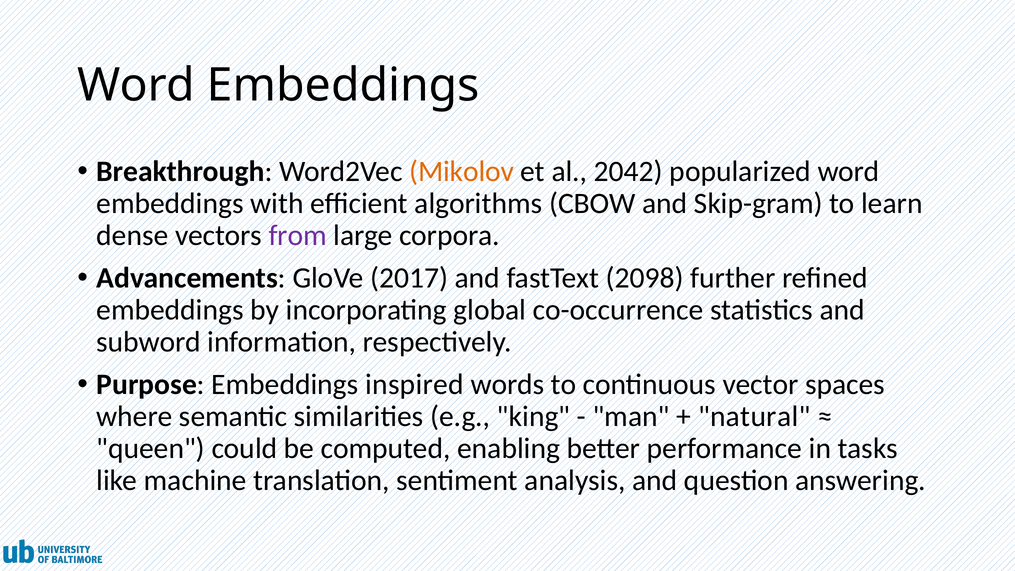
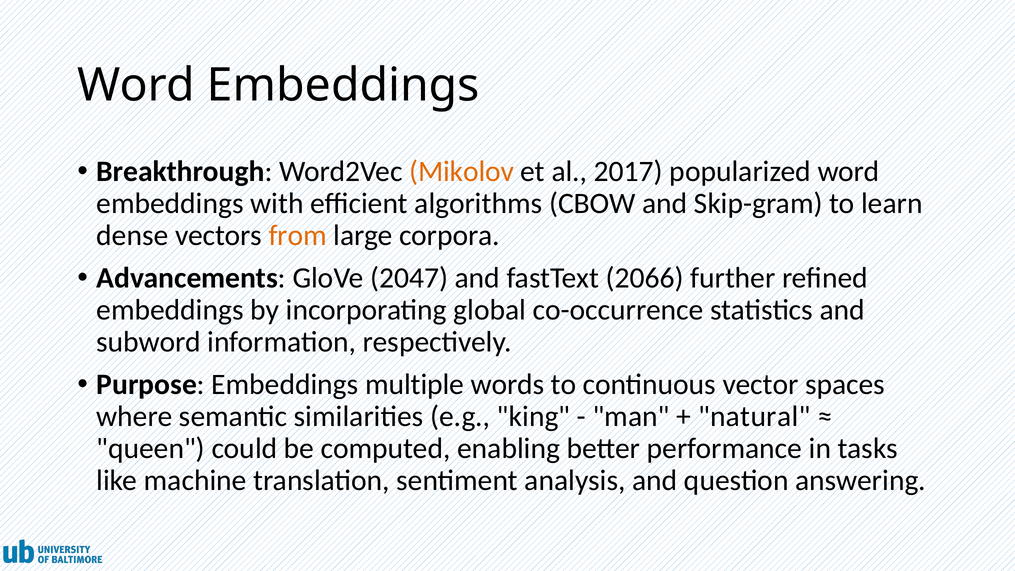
2042: 2042 -> 2017
from colour: purple -> orange
2017: 2017 -> 2047
2098: 2098 -> 2066
inspired: inspired -> multiple
